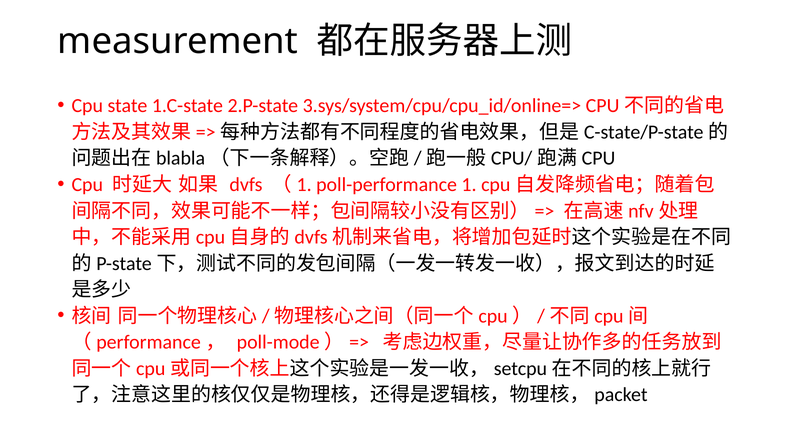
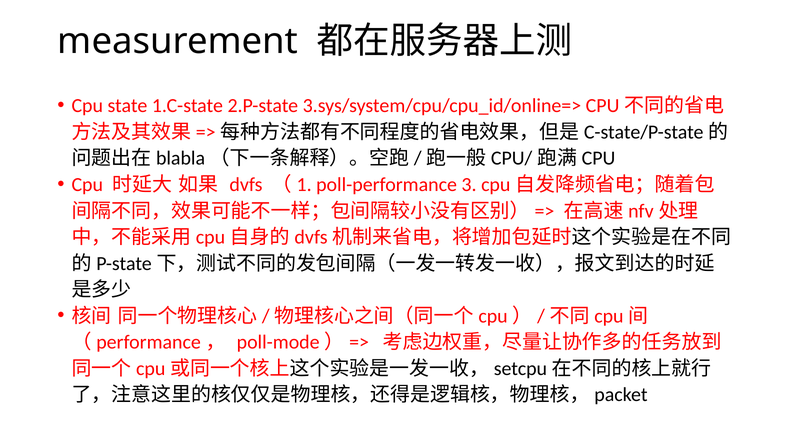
1: 1 -> 3
